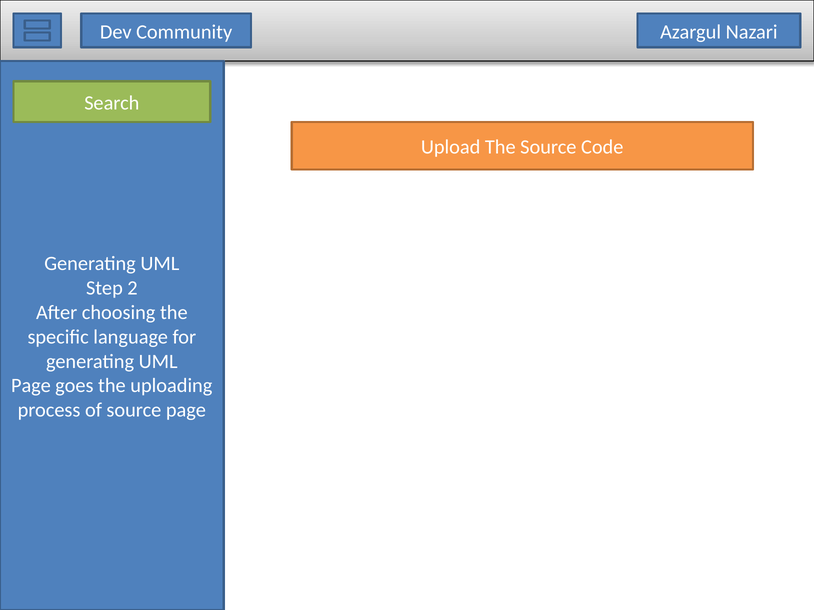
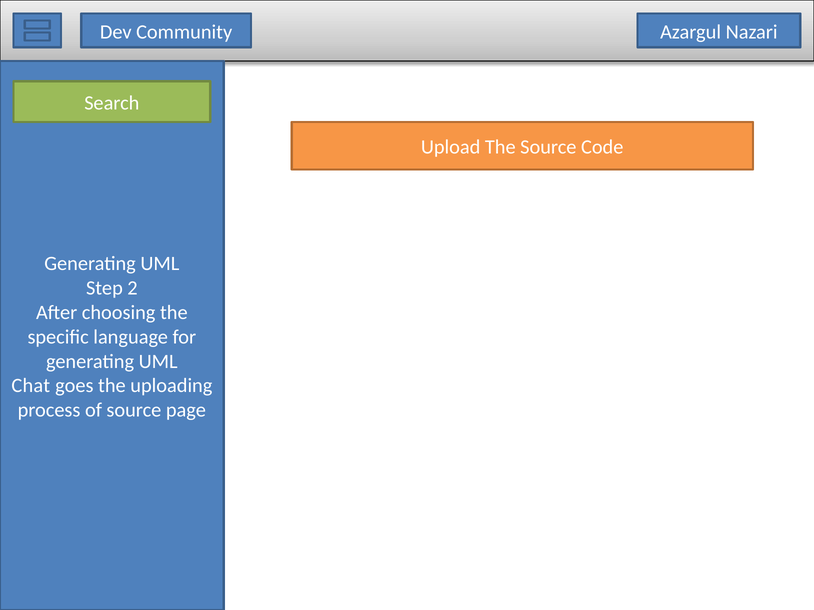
Page at (31, 386): Page -> Chat
